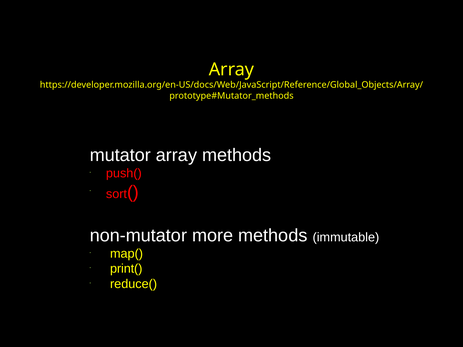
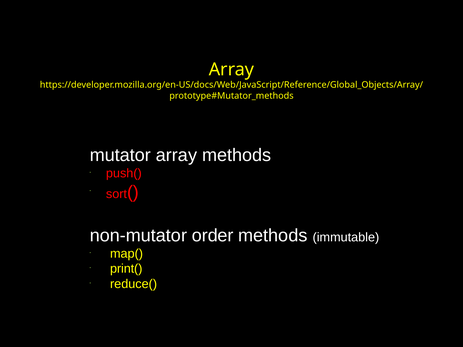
more: more -> order
